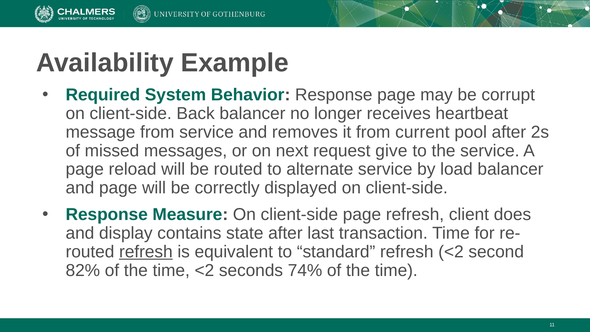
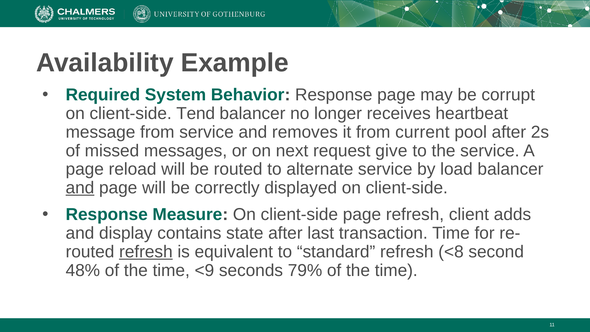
Back: Back -> Tend
and at (80, 188) underline: none -> present
does: does -> adds
refresh <2: <2 -> <8
82%: 82% -> 48%
time <2: <2 -> <9
74%: 74% -> 79%
